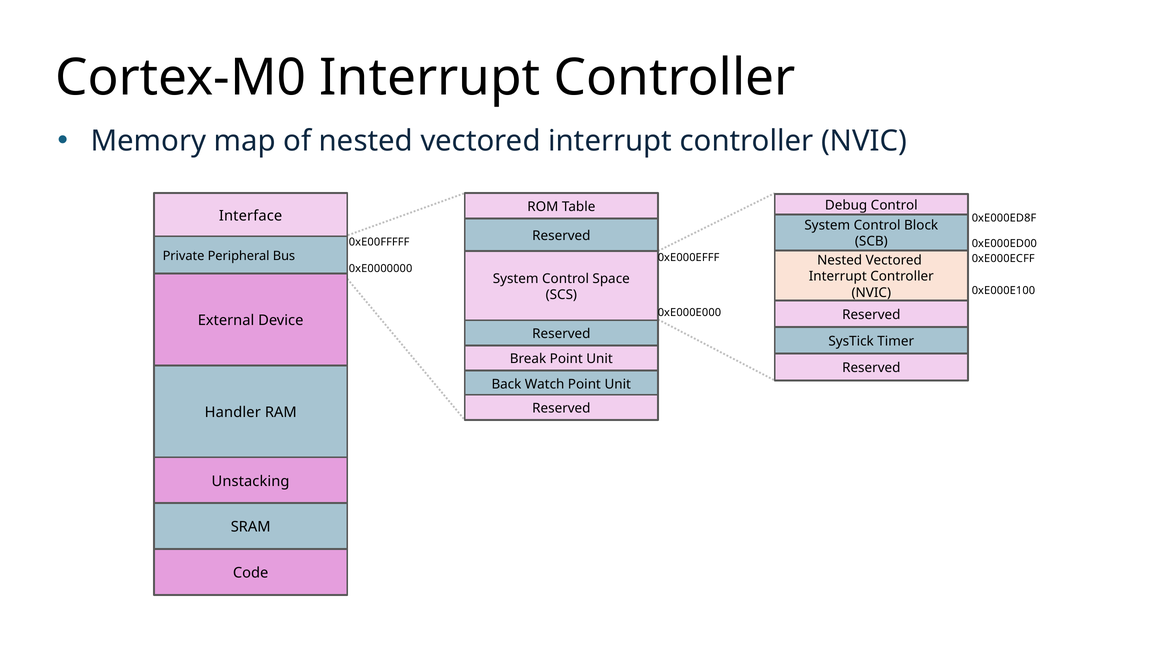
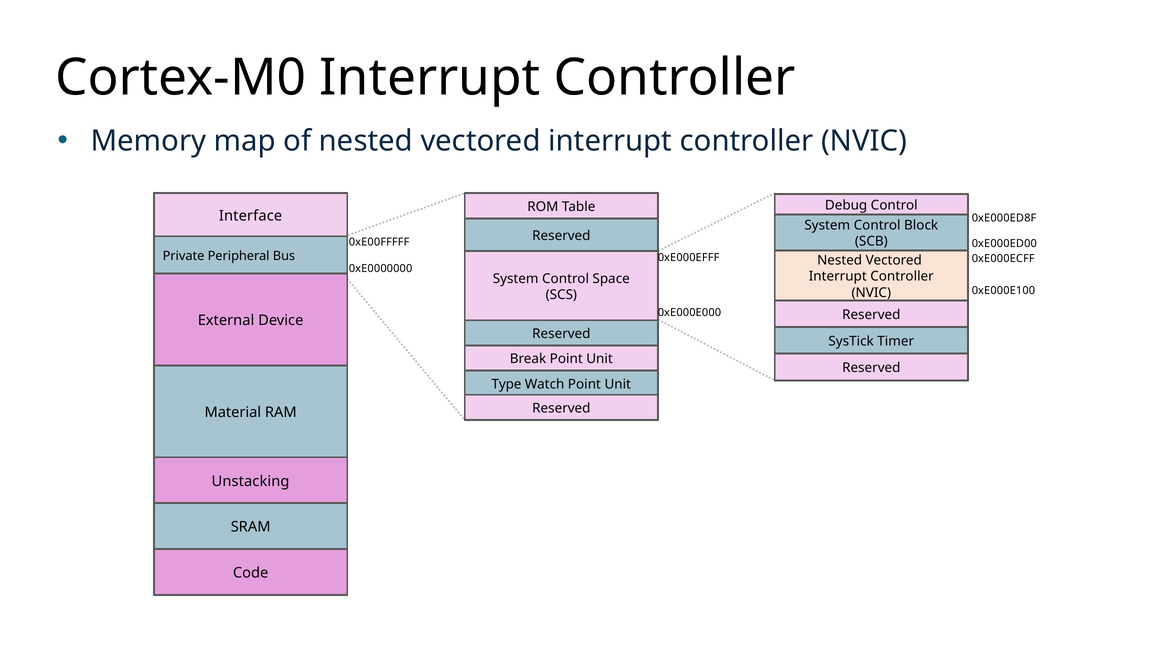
Back: Back -> Type
Handler: Handler -> Material
